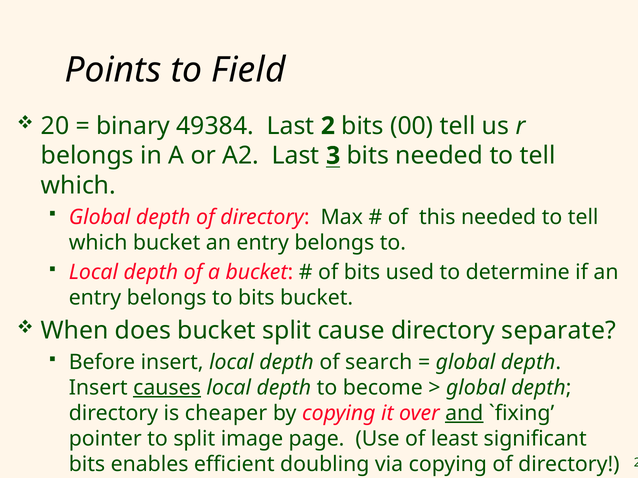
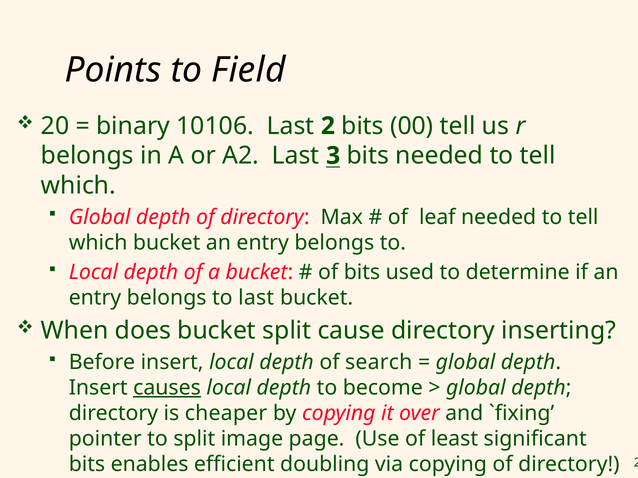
49384: 49384 -> 10106
this: this -> leaf
to bits: bits -> last
separate: separate -> inserting
and underline: present -> none
